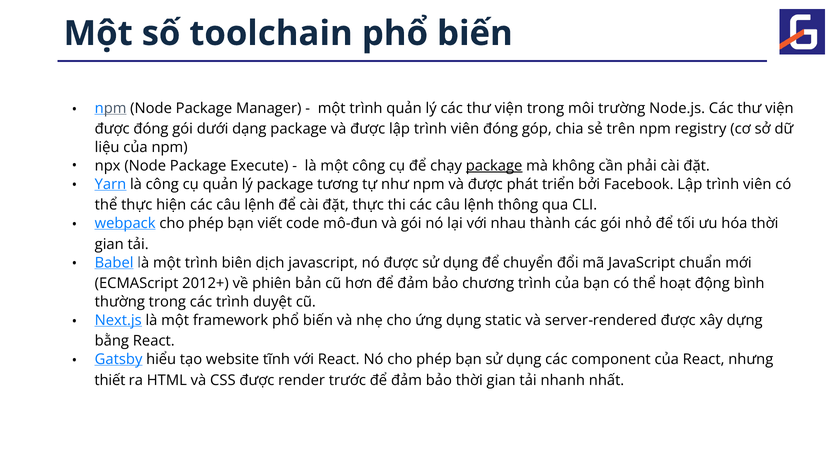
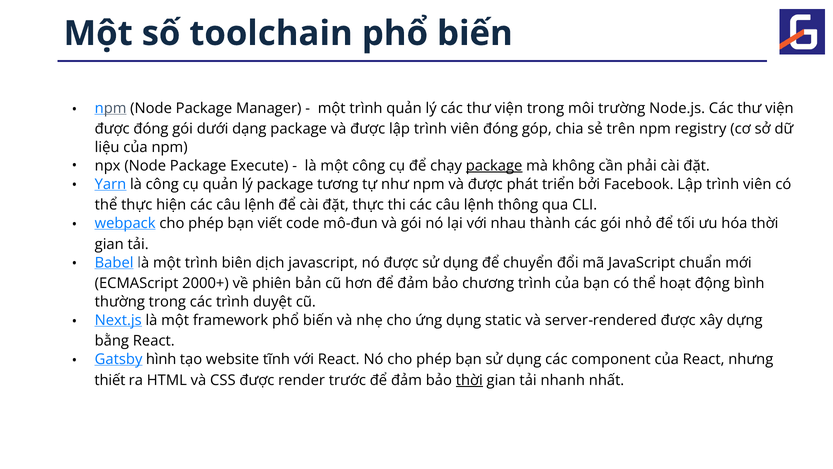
2012+: 2012+ -> 2000+
hiểu: hiểu -> hình
thời at (469, 380) underline: none -> present
